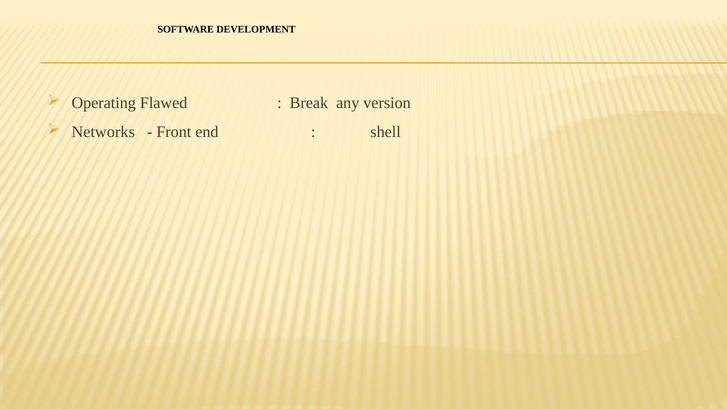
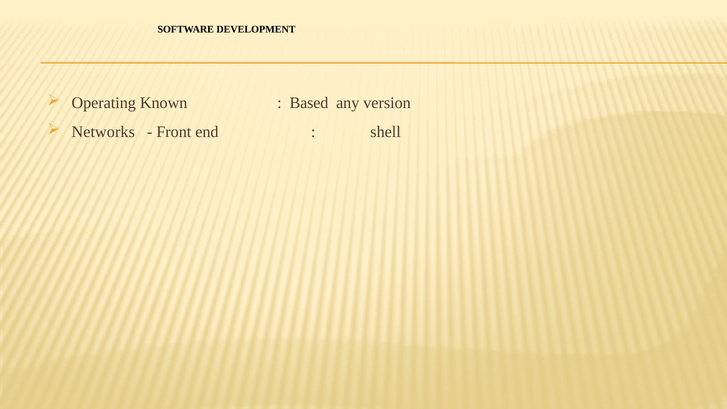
Flawed: Flawed -> Known
Break: Break -> Based
